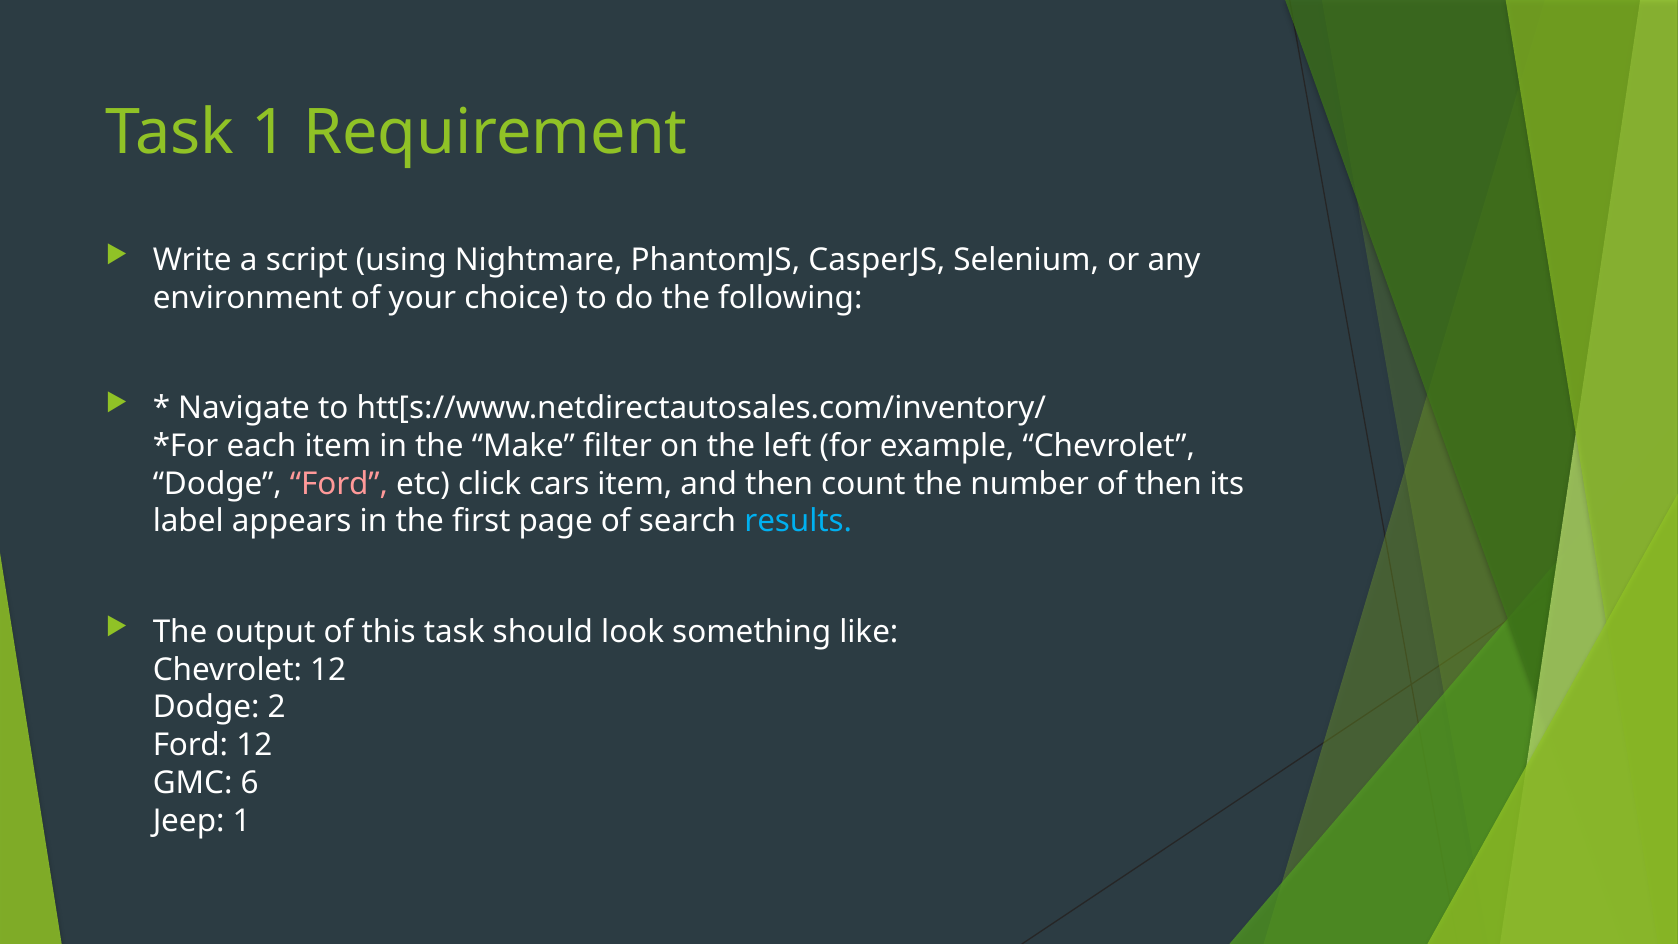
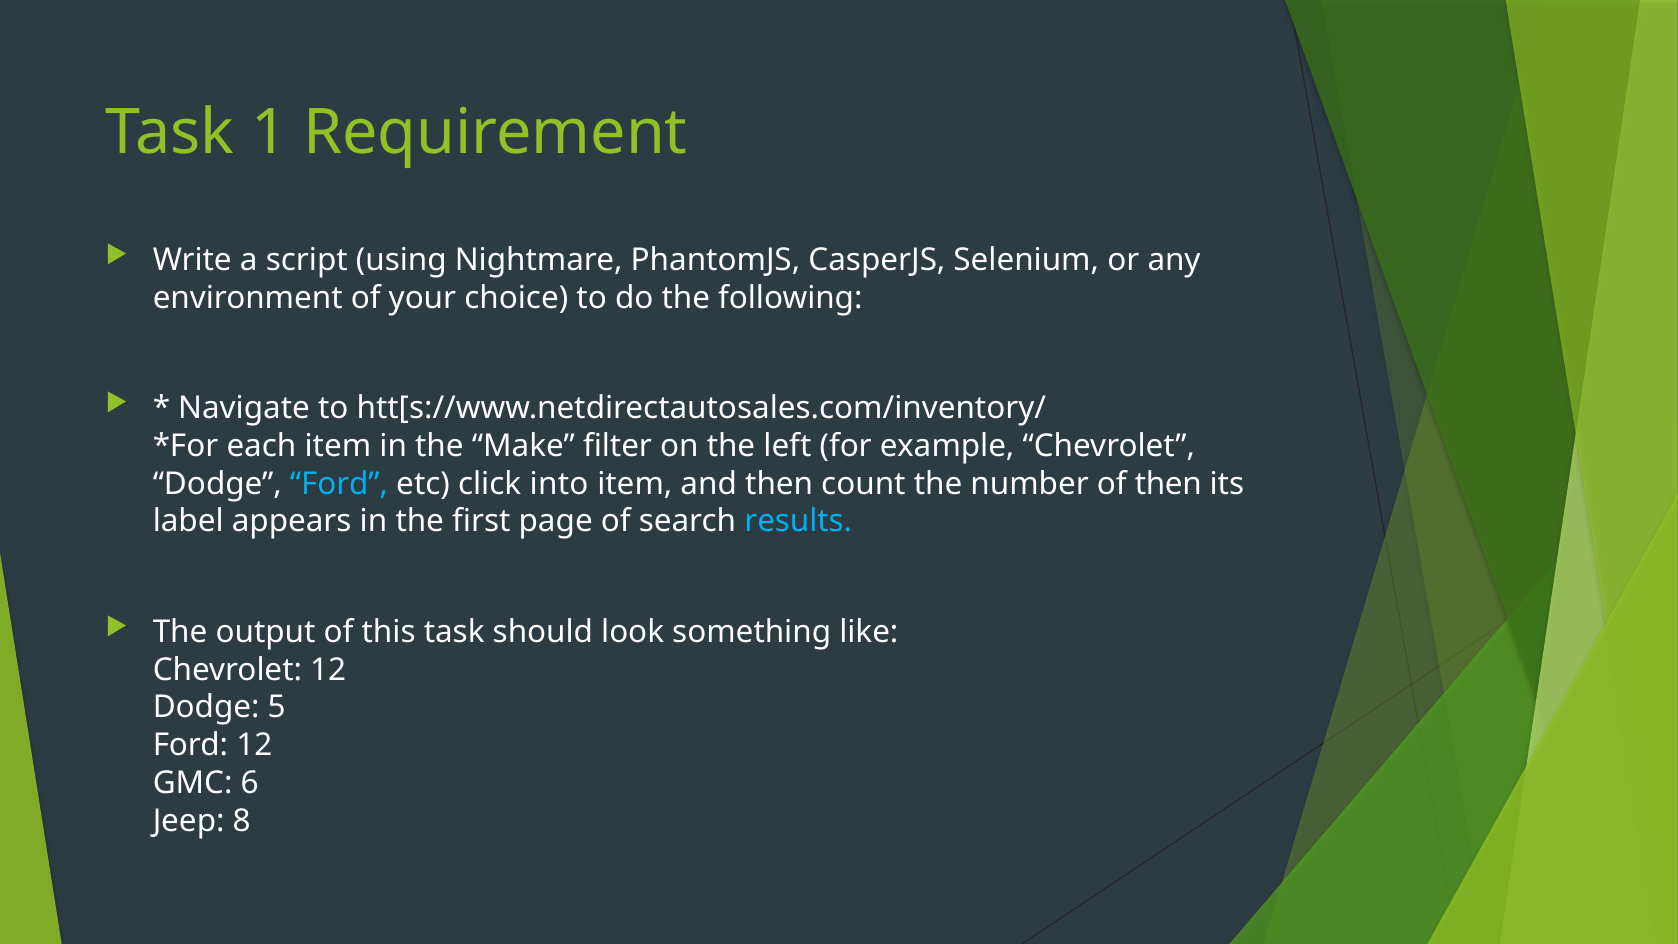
Ford at (339, 484) colour: pink -> light blue
cars: cars -> into
2: 2 -> 5
Jeep 1: 1 -> 8
